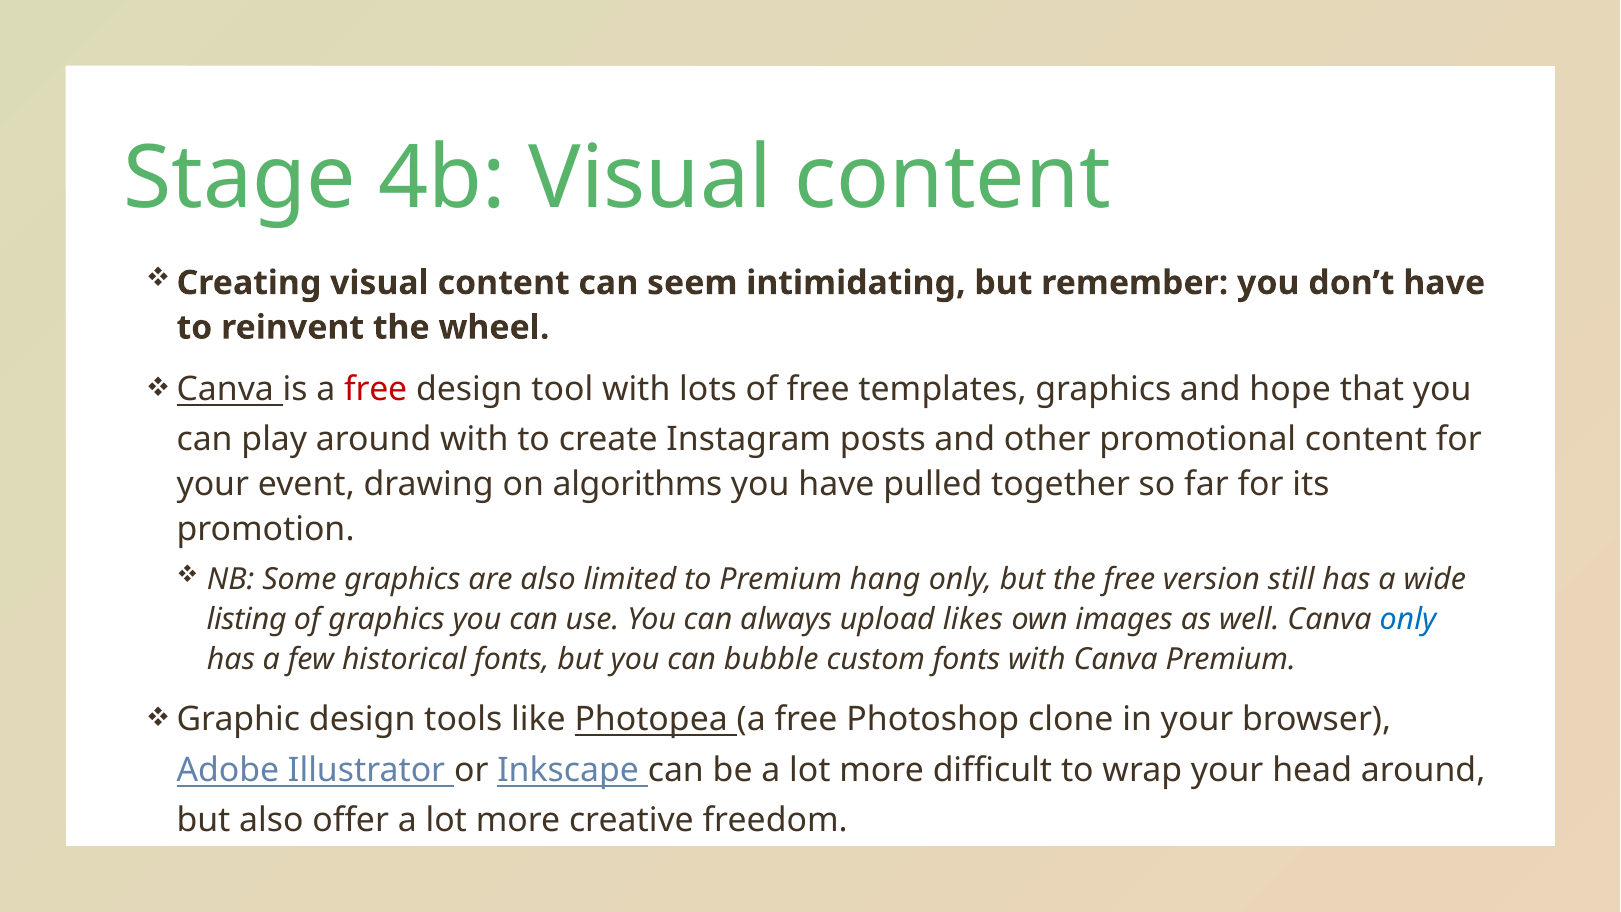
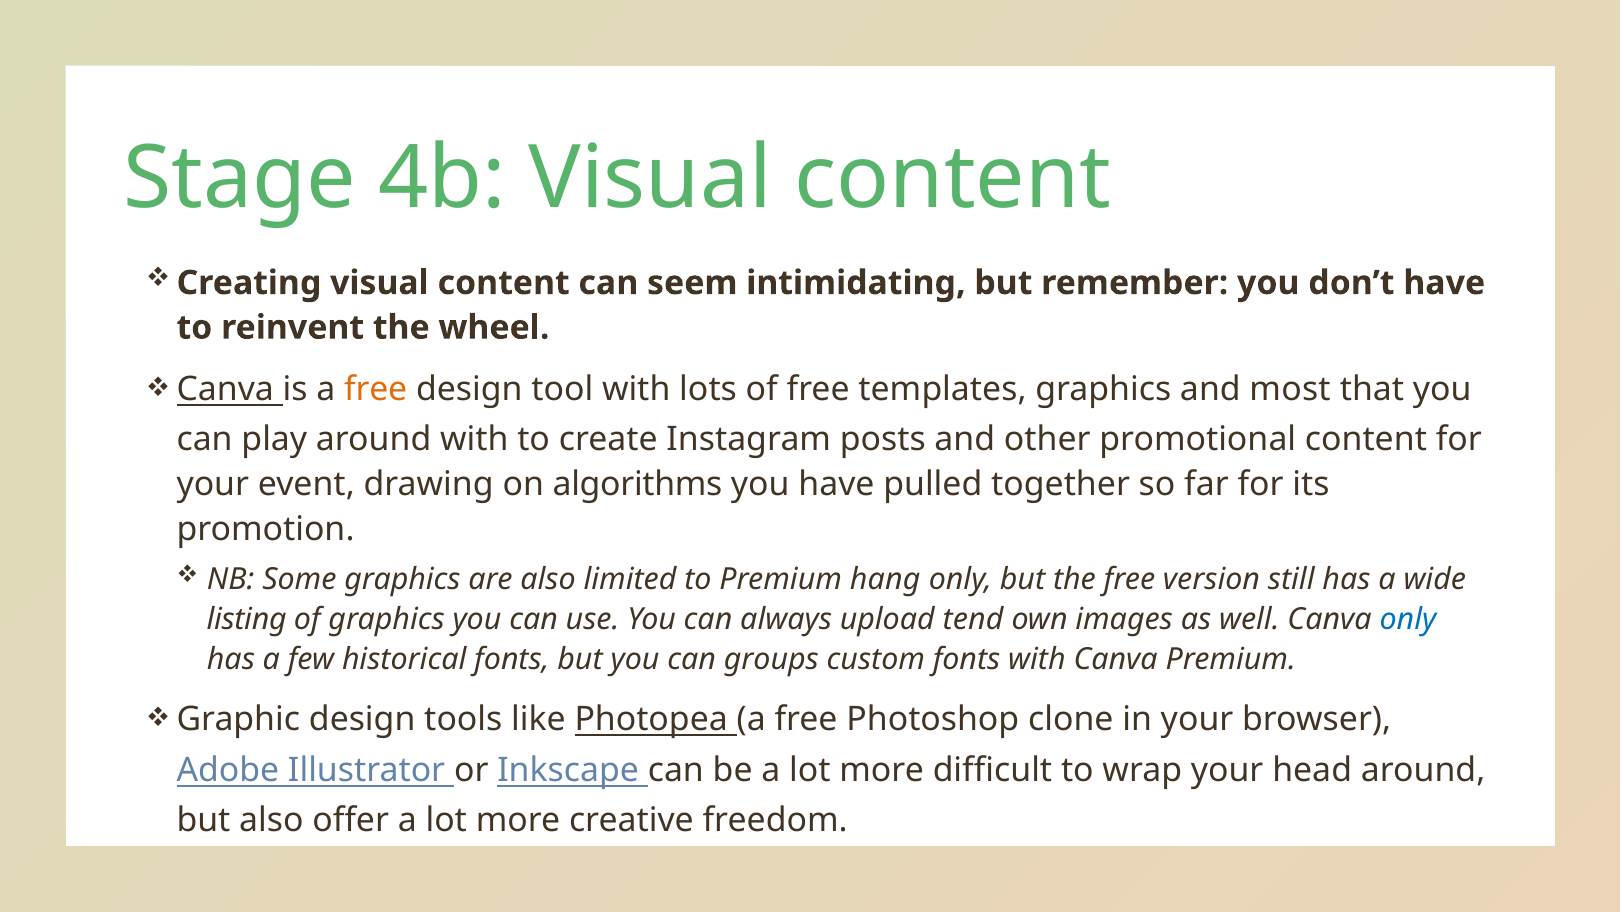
free at (376, 389) colour: red -> orange
hope: hope -> most
likes: likes -> tend
bubble: bubble -> groups
